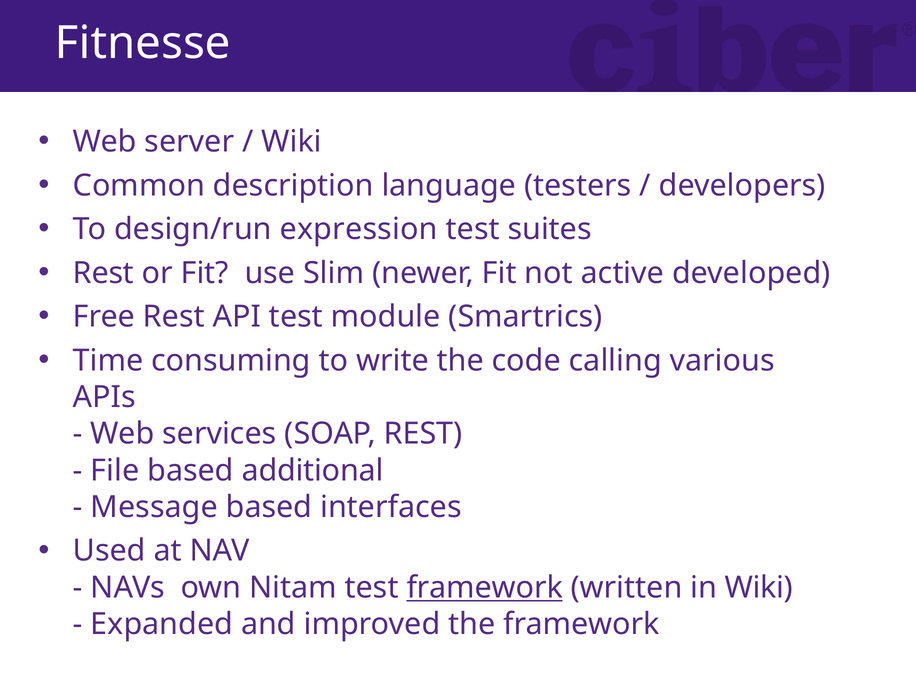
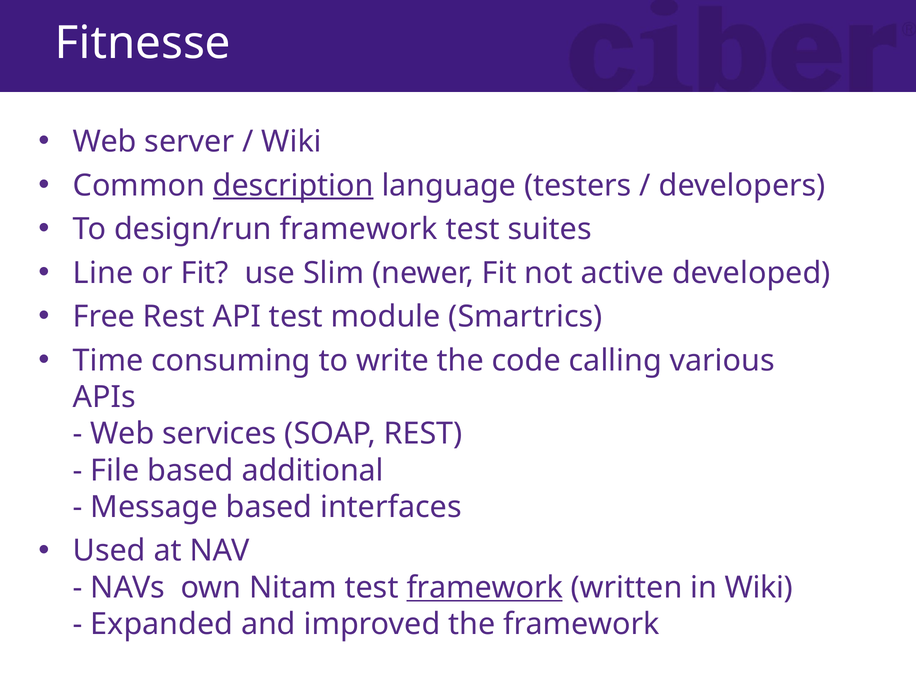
description underline: none -> present
design/run expression: expression -> framework
Rest at (103, 273): Rest -> Line
